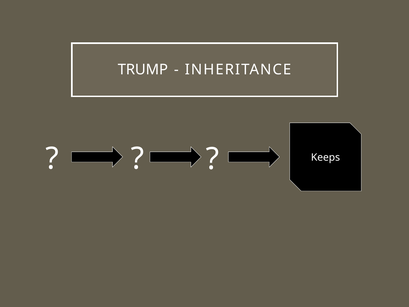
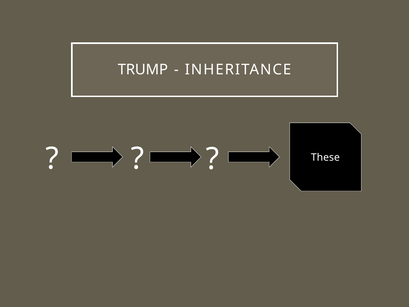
Keeps: Keeps -> These
